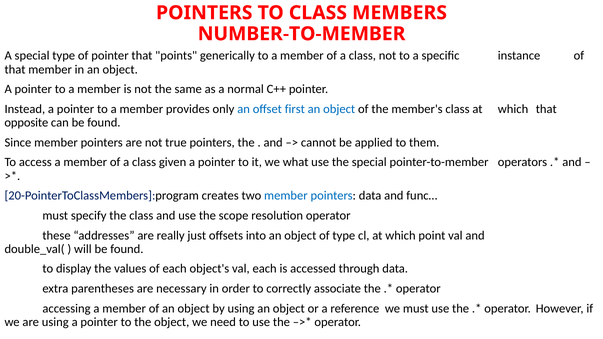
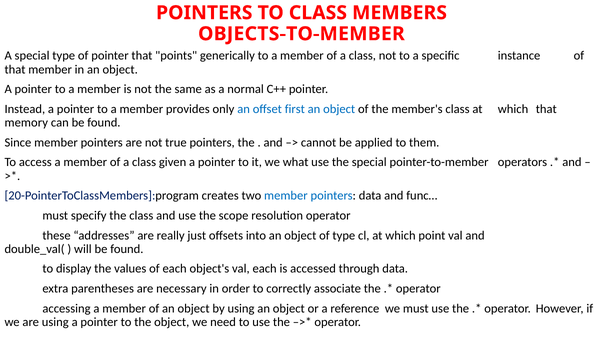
NUMBER-TO-MEMBER: NUMBER-TO-MEMBER -> OBJECTS-TO-MEMBER
opposite: opposite -> memory
